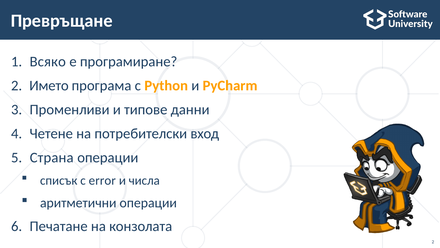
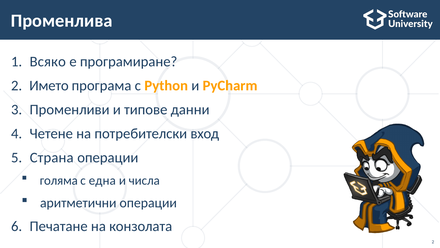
Превръщане: Превръщане -> Променлива
списък: списък -> голяма
error: error -> една
